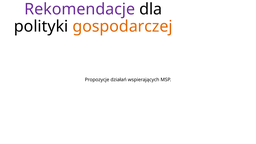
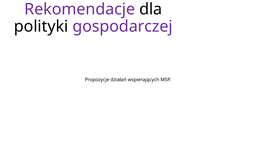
gospodarczej colour: orange -> purple
